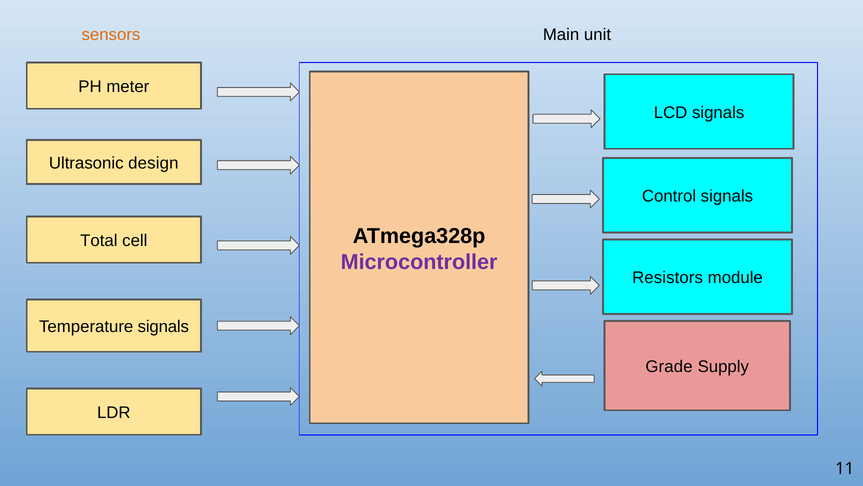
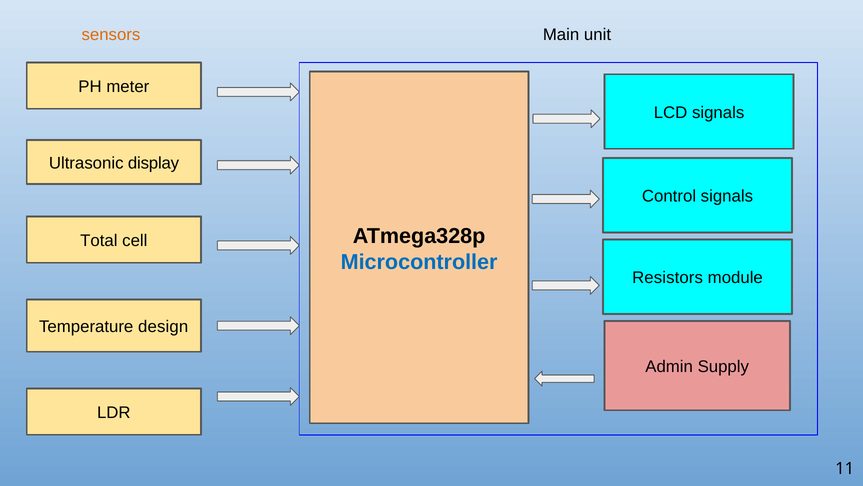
design: design -> display
Microcontroller colour: purple -> blue
Temperature signals: signals -> design
Grade: Grade -> Admin
